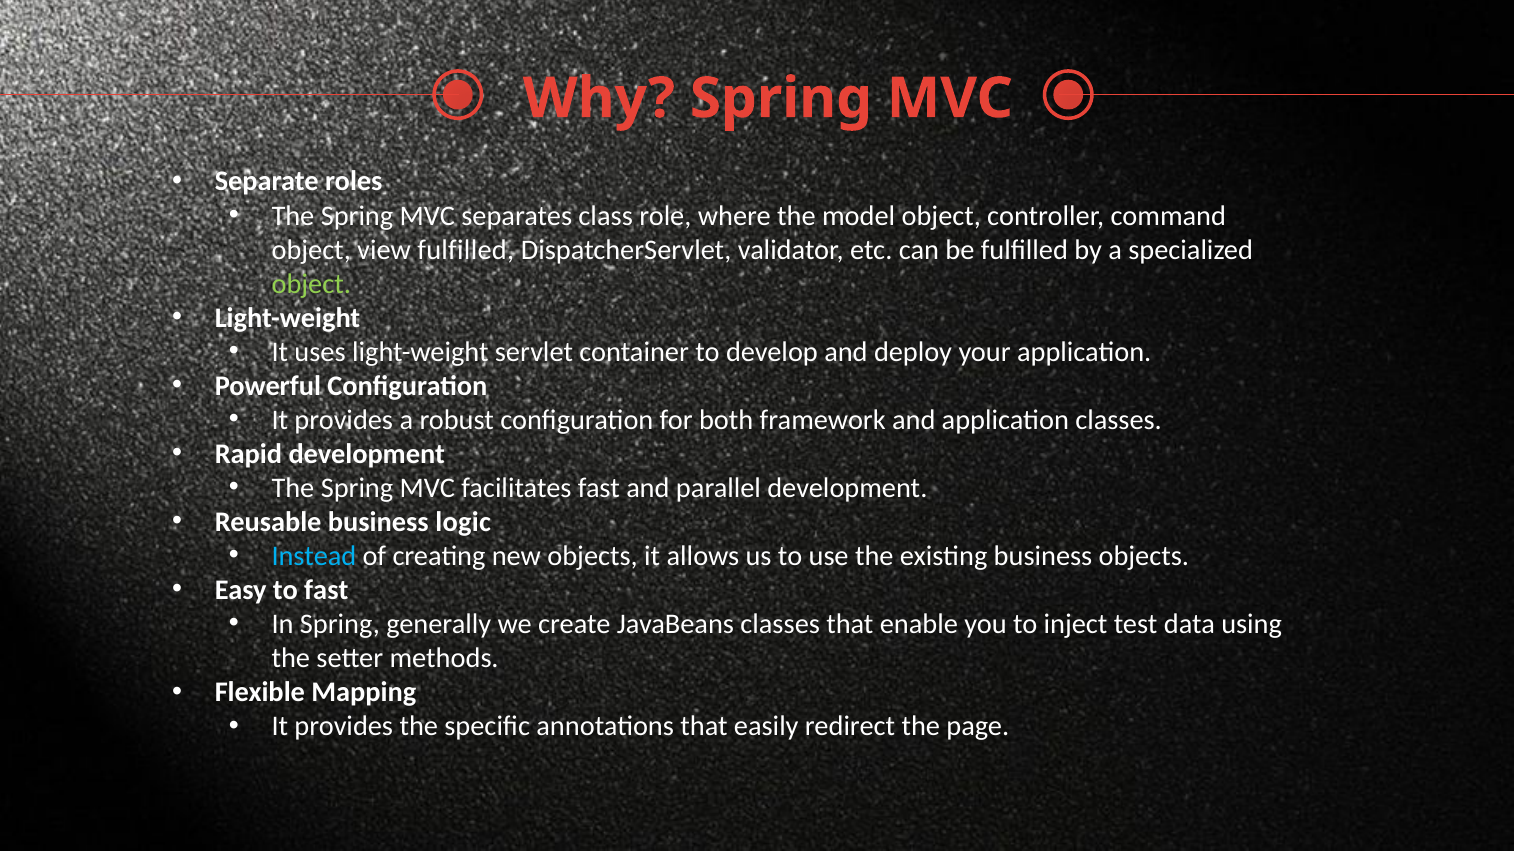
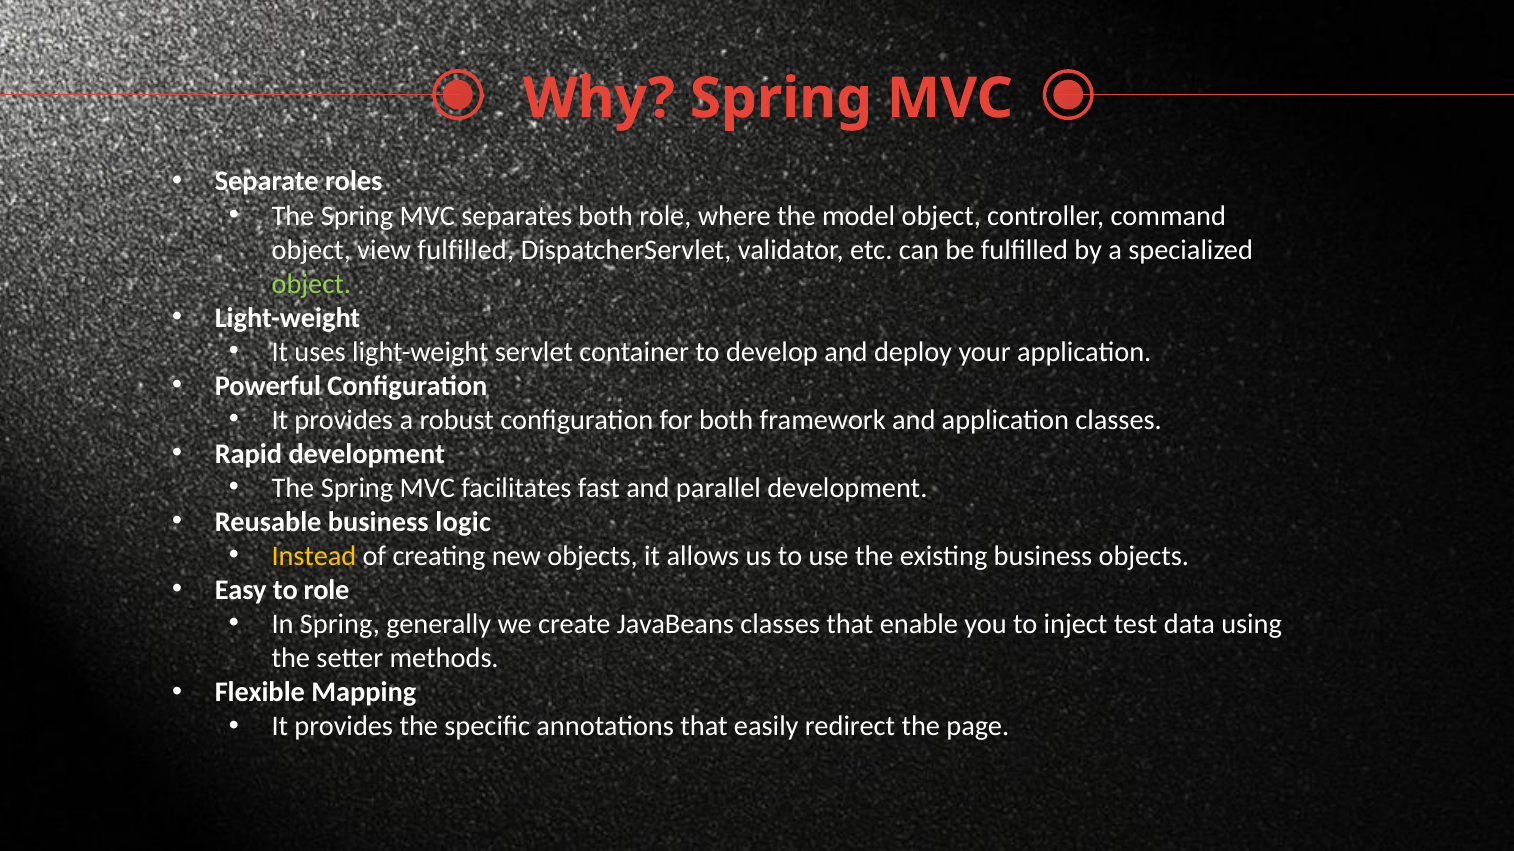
separates class: class -> both
Instead colour: light blue -> yellow
to fast: fast -> role
